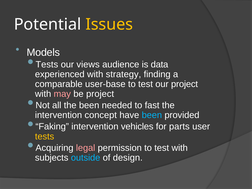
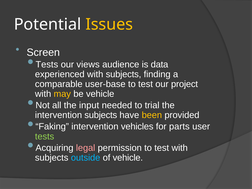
Models: Models -> Screen
experienced with strategy: strategy -> subjects
may colour: pink -> yellow
be project: project -> vehicle
the been: been -> input
fast: fast -> trial
intervention concept: concept -> subjects
been at (152, 115) colour: light blue -> yellow
tests at (45, 136) colour: yellow -> light green
of design: design -> vehicle
